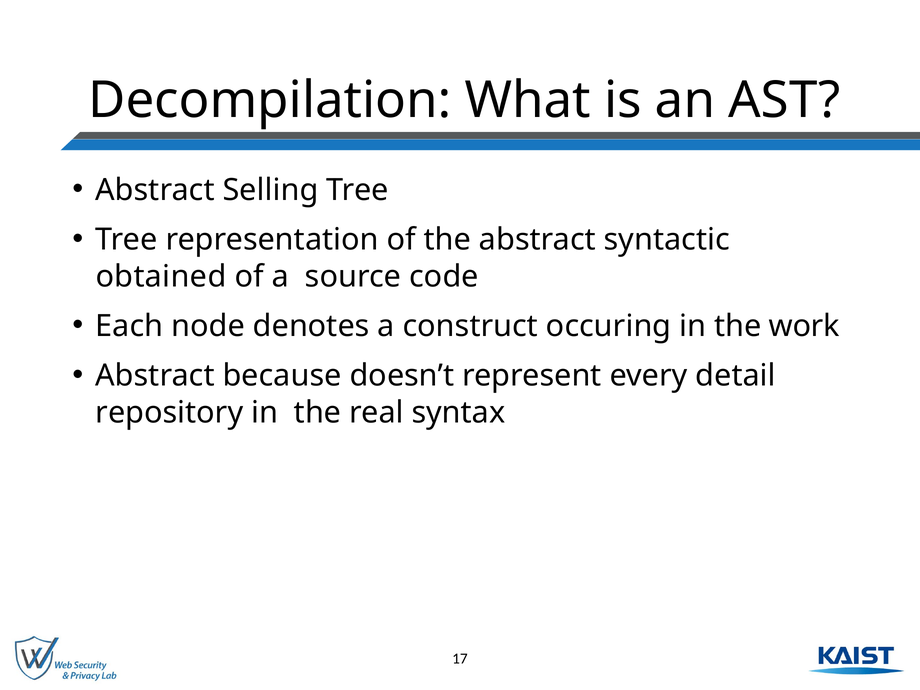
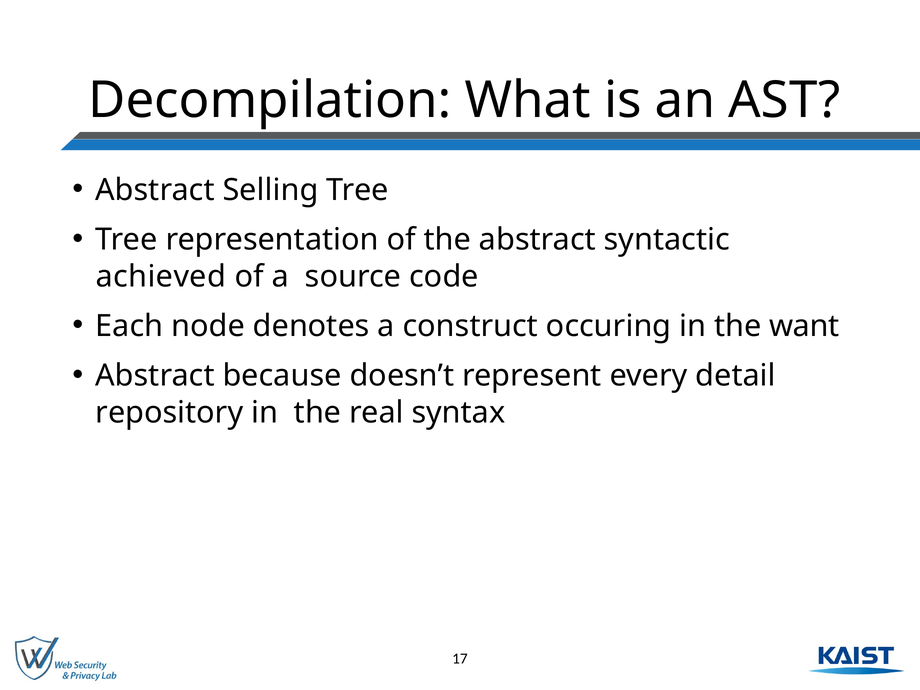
obtained: obtained -> achieved
work: work -> want
